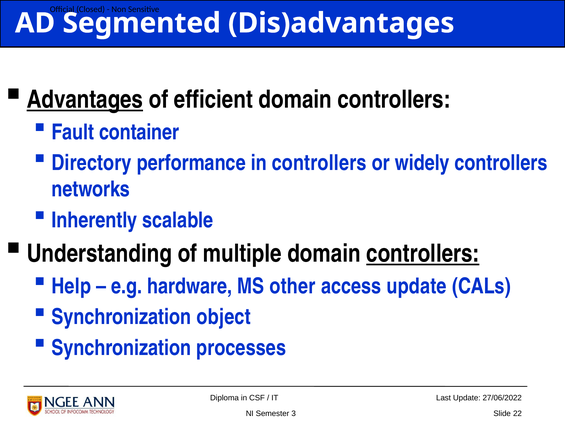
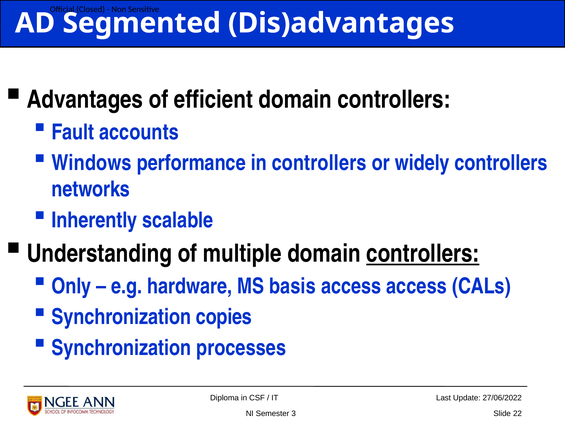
Advantages underline: present -> none
container: container -> accounts
Directory: Directory -> Windows
Help: Help -> Only
other: other -> basis
access update: update -> access
object: object -> copies
